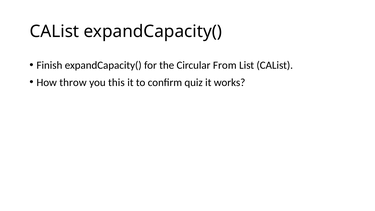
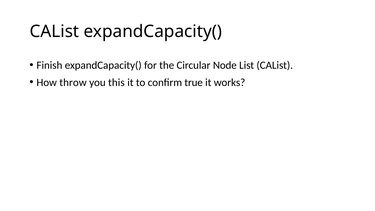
From: From -> Node
quiz: quiz -> true
